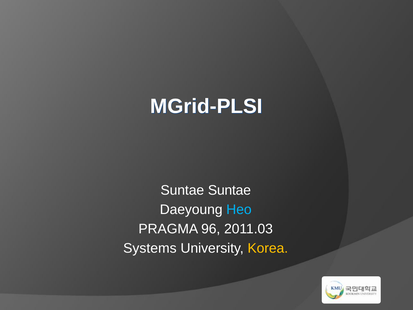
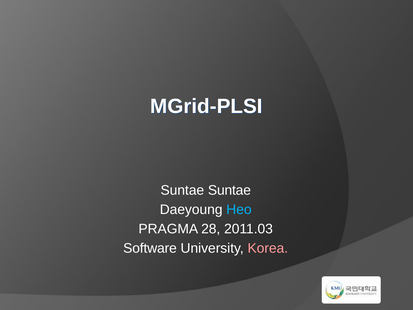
96: 96 -> 28
Systems: Systems -> Software
Korea colour: yellow -> pink
